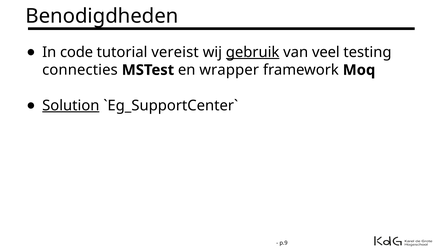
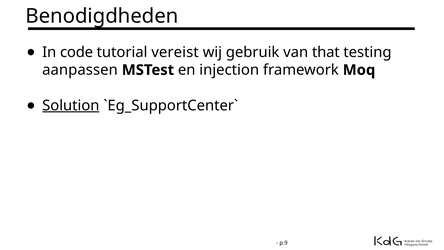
gebruik underline: present -> none
veel: veel -> that
connecties: connecties -> aanpassen
wrapper: wrapper -> injection
